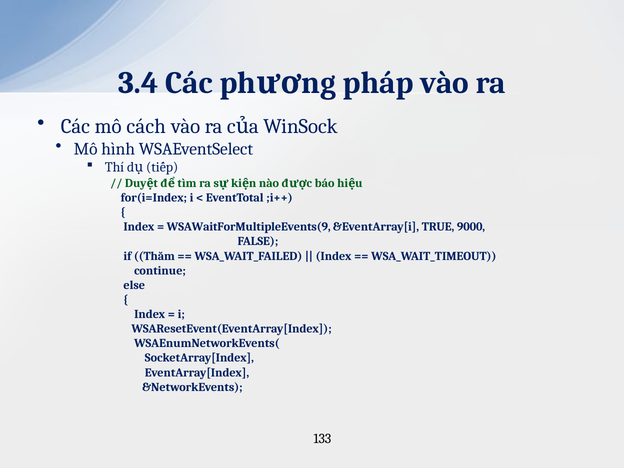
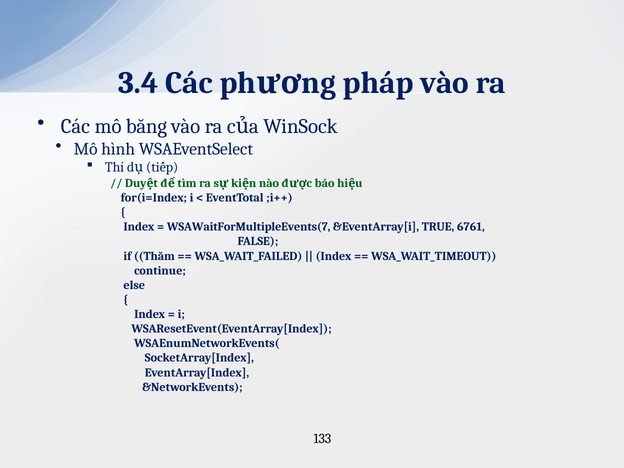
cách: cách -> băng
WSAWaitForMultipleEvents(9: WSAWaitForMultipleEvents(9 -> WSAWaitForMultipleEvents(7
9000: 9000 -> 6761
